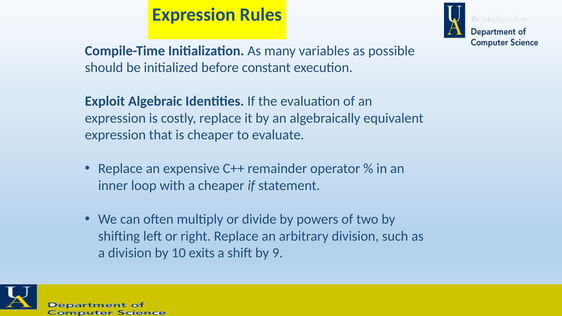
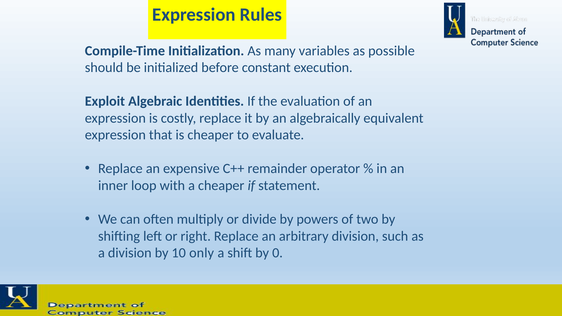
exits: exits -> only
9: 9 -> 0
